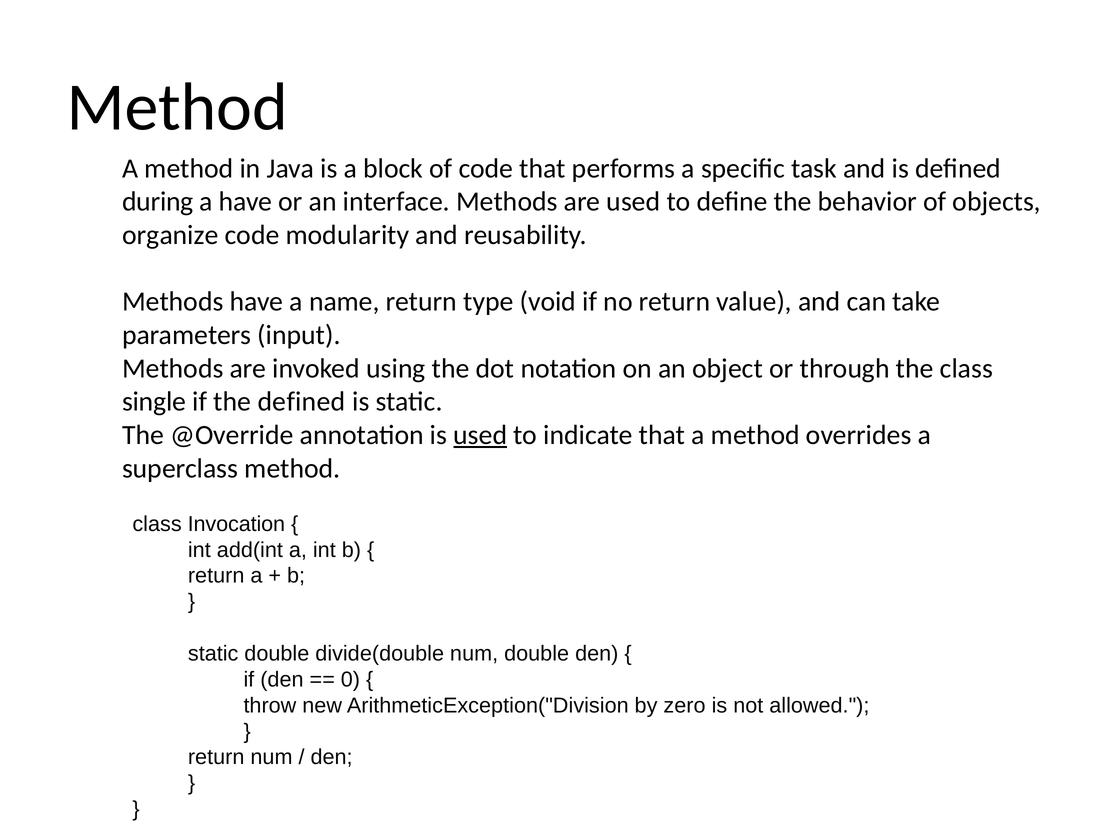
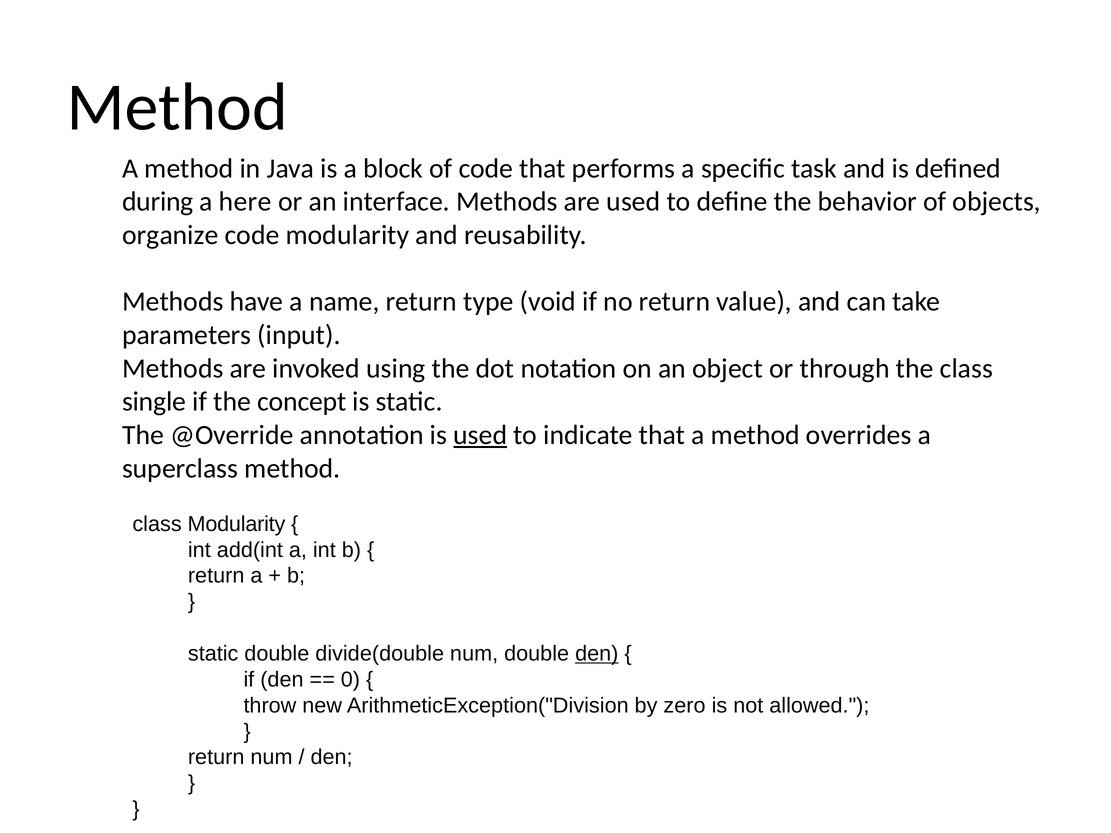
a have: have -> here
the defined: defined -> concept
class Invocation: Invocation -> Modularity
den at (597, 654) underline: none -> present
